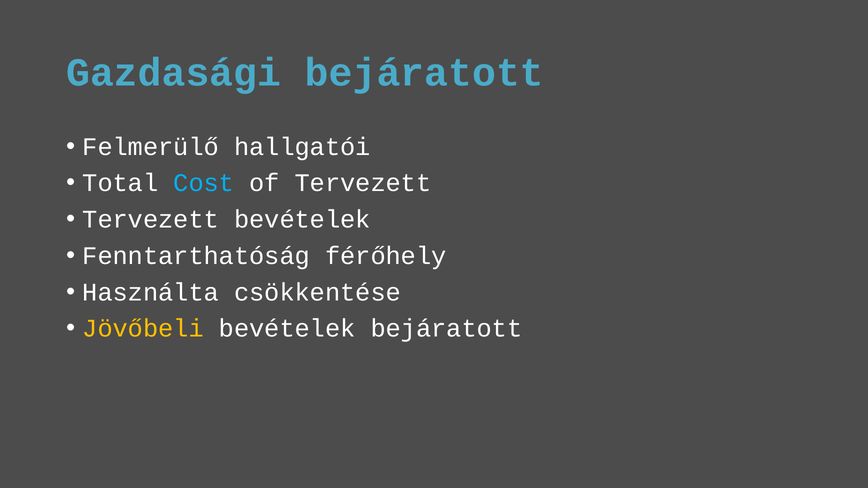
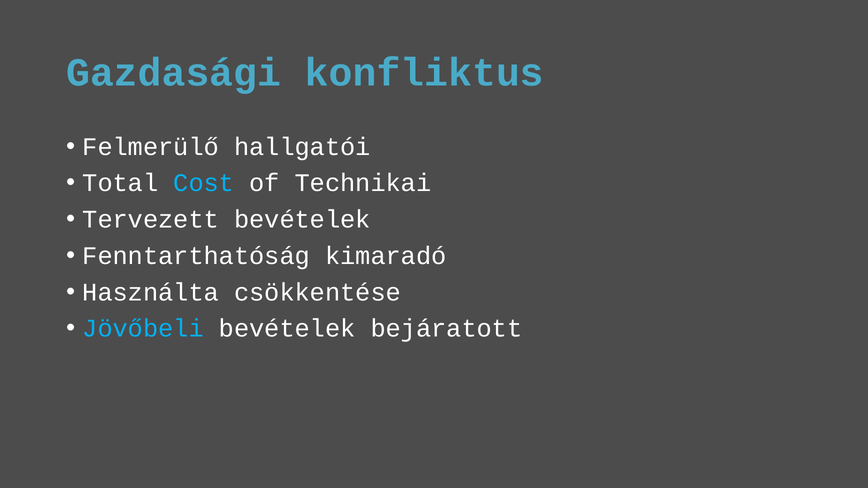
Gazdasági bejáratott: bejáratott -> konfliktus
of Tervezett: Tervezett -> Technikai
férőhely: férőhely -> kimaradó
Jövőbeli colour: yellow -> light blue
